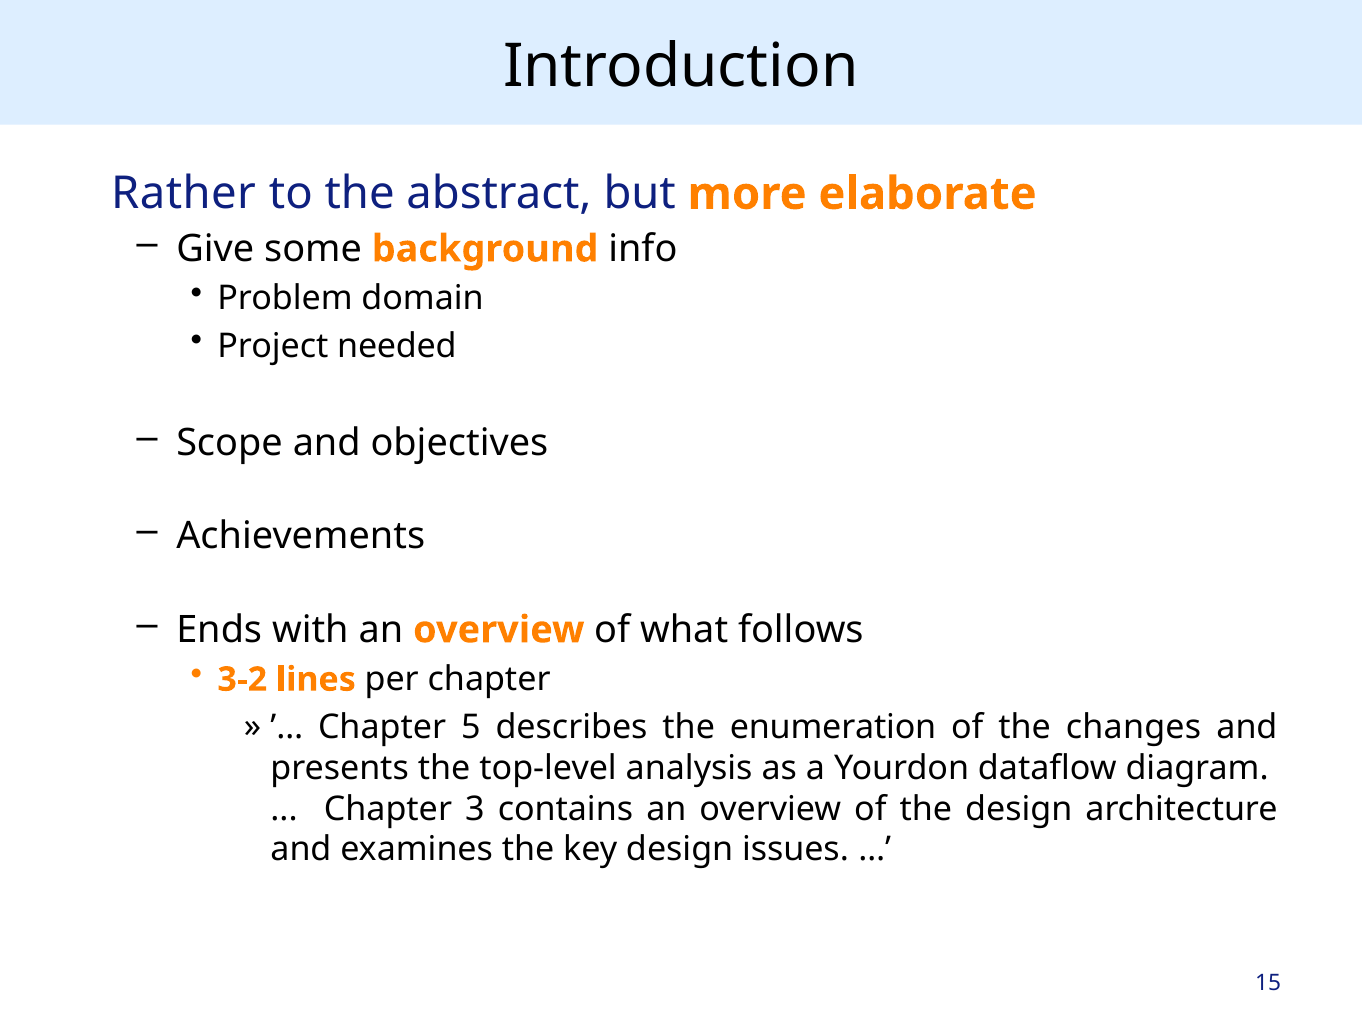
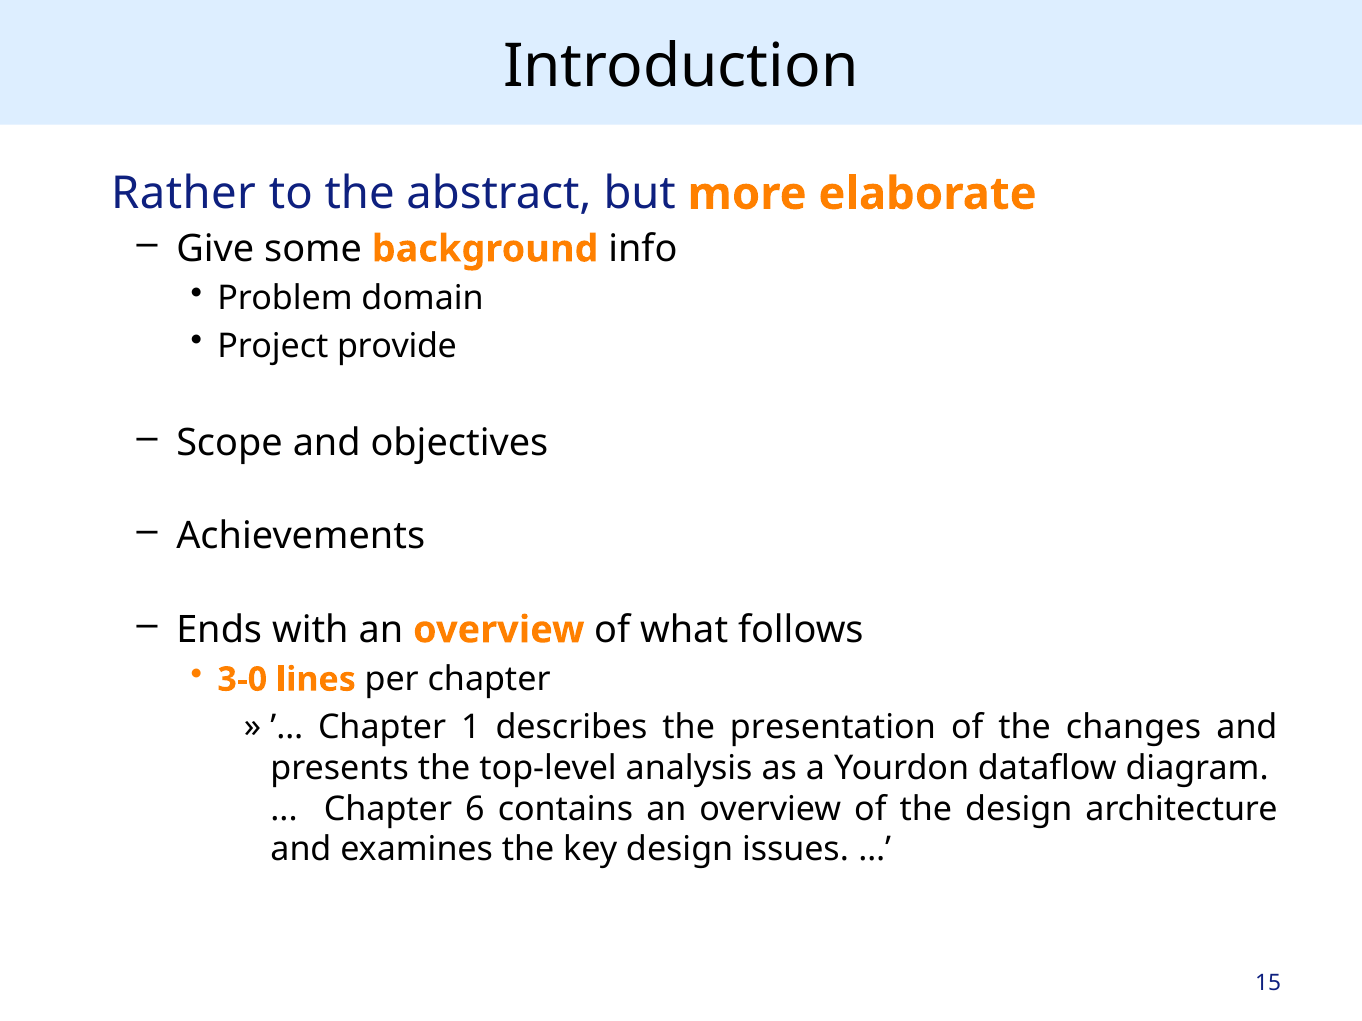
needed: needed -> provide
3-2: 3-2 -> 3-0
5: 5 -> 1
enumeration: enumeration -> presentation
3: 3 -> 6
